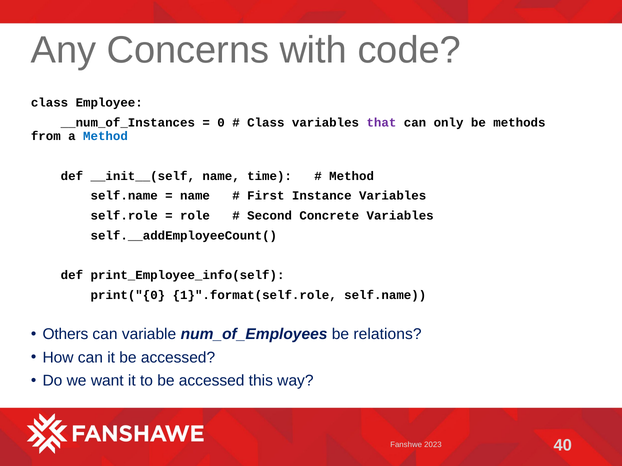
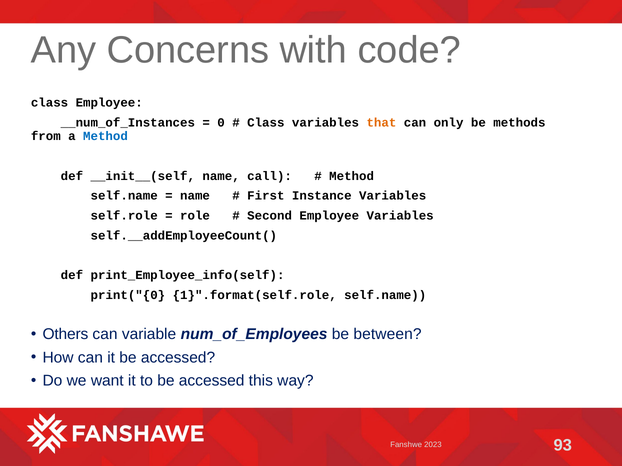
that colour: purple -> orange
time: time -> call
Second Concrete: Concrete -> Employee
relations: relations -> between
40: 40 -> 93
